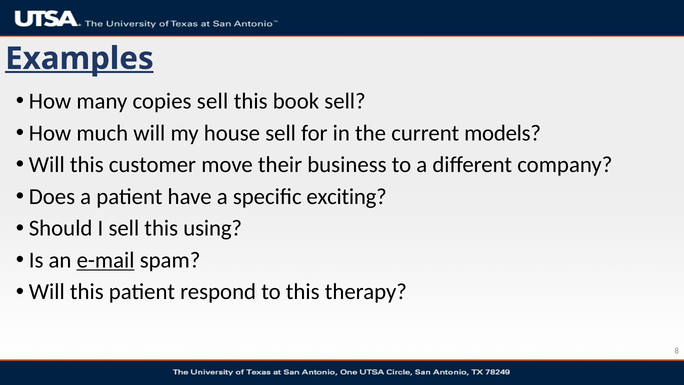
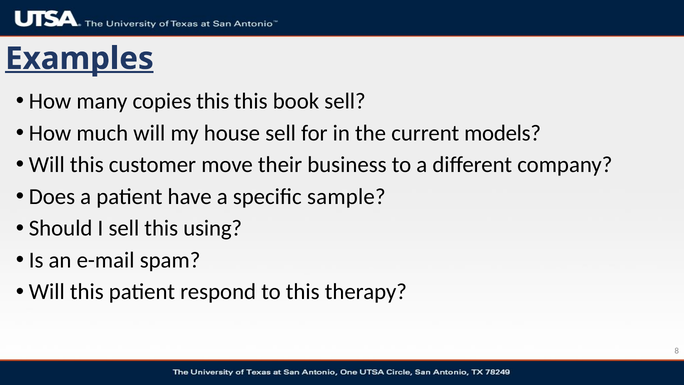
copies sell: sell -> this
exciting: exciting -> sample
e-mail underline: present -> none
